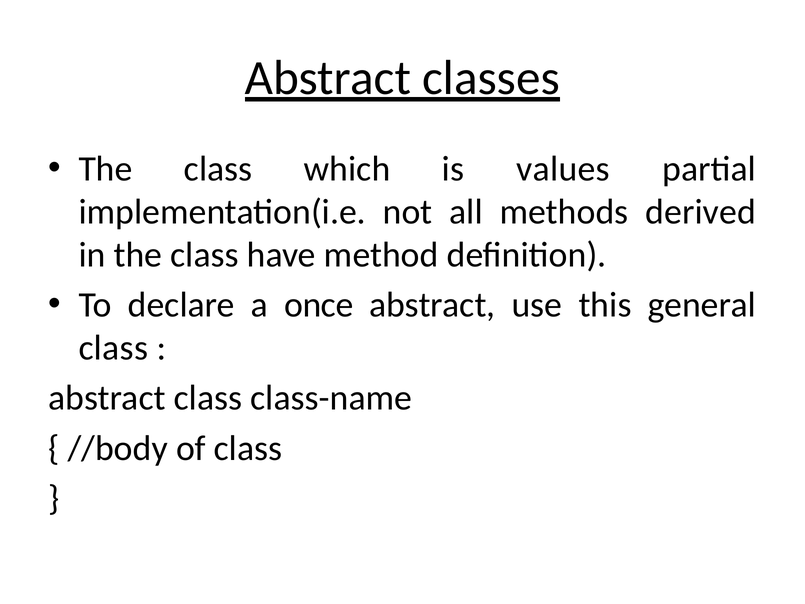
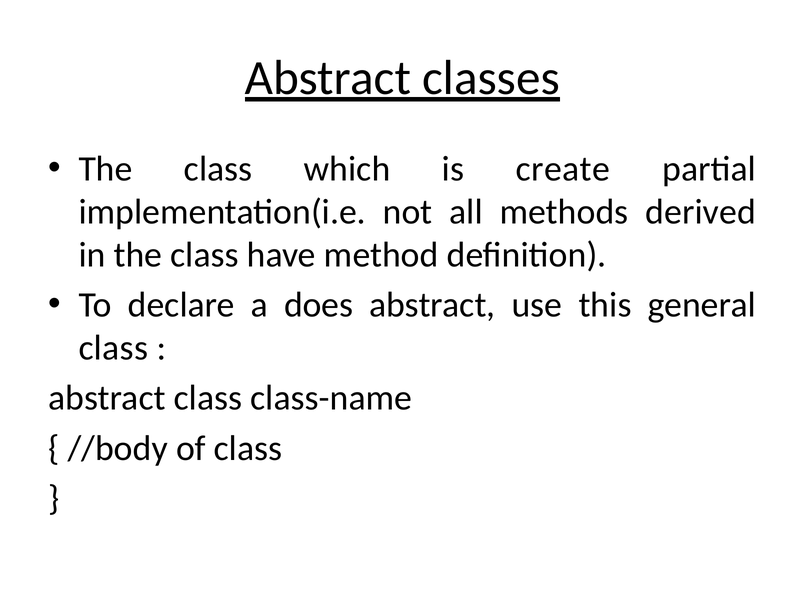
values: values -> create
once: once -> does
